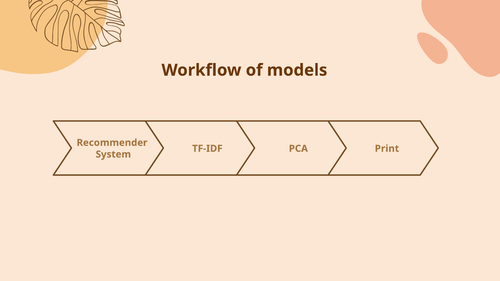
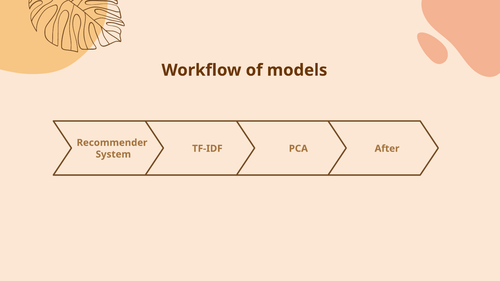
Print: Print -> After
